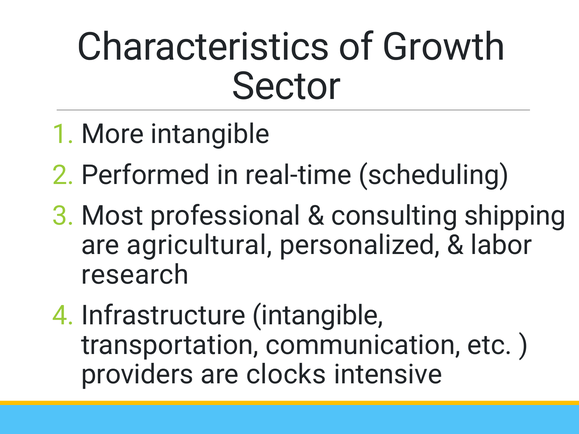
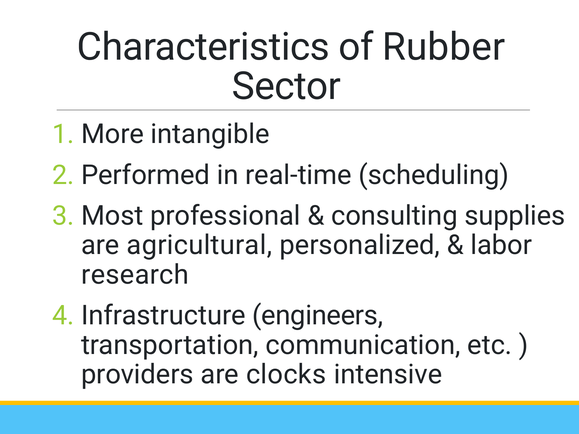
Growth: Growth -> Rubber
shipping: shipping -> supplies
intangible at (318, 316): intangible -> engineers
